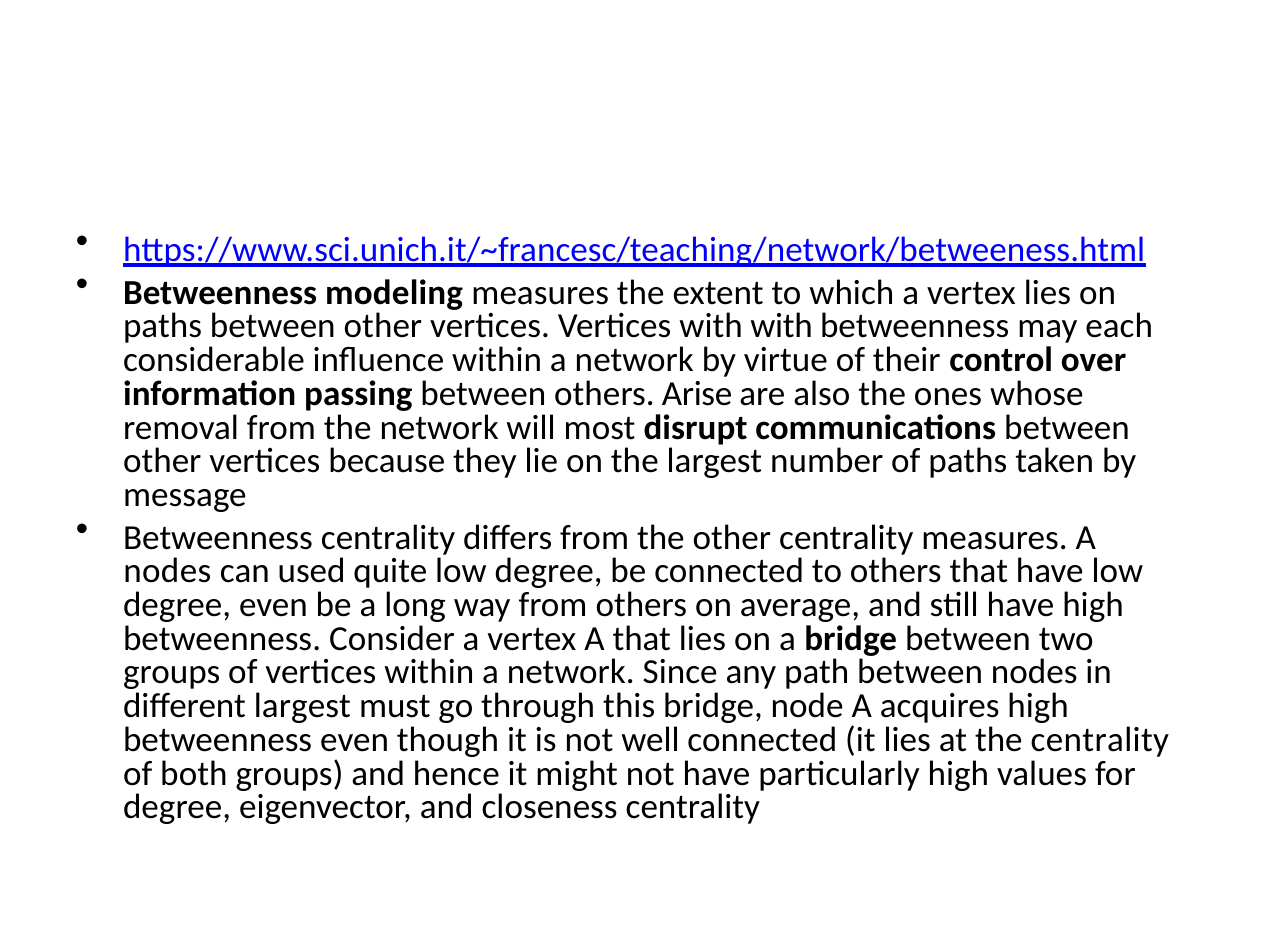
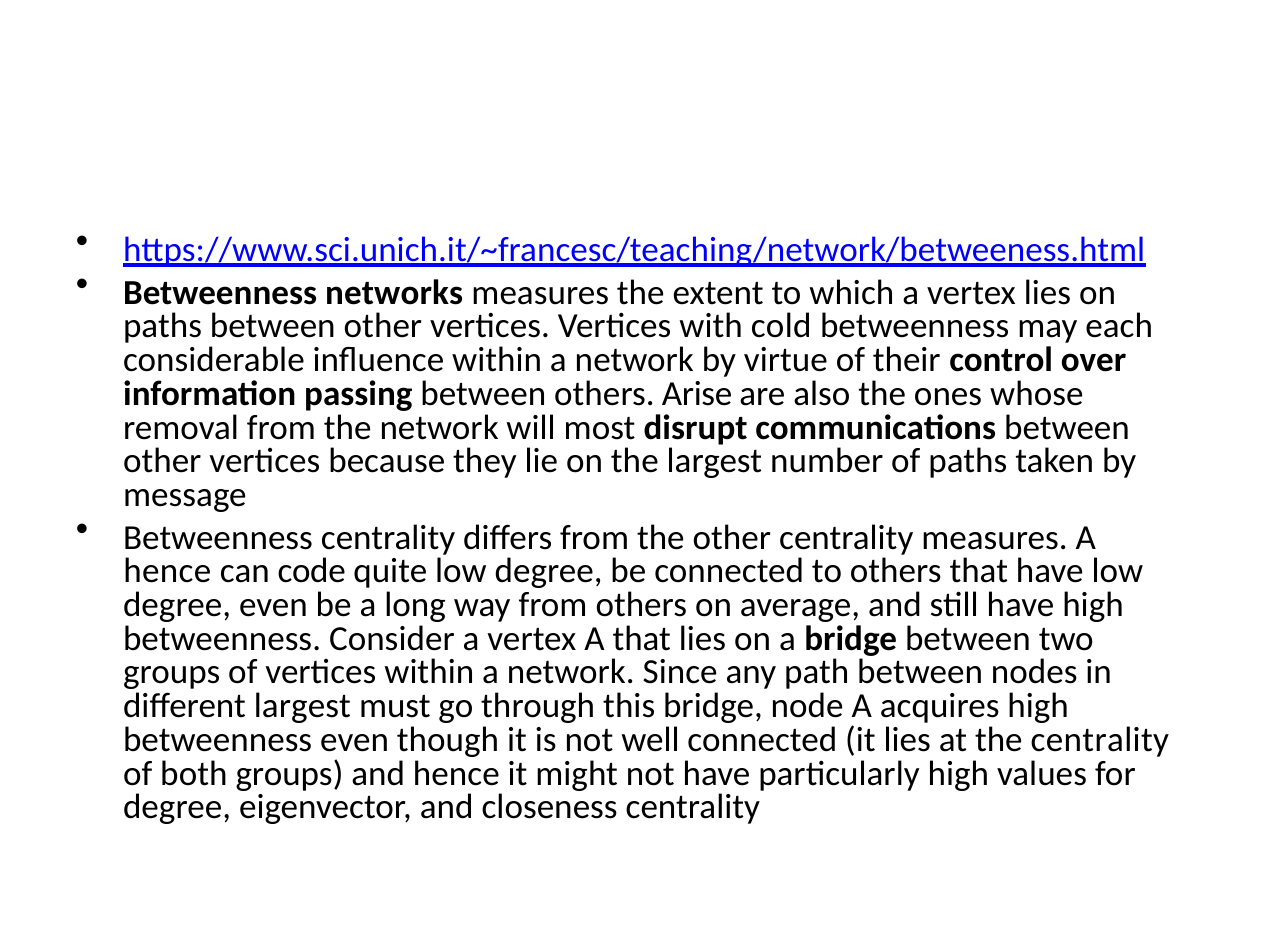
modeling: modeling -> networks
with with: with -> cold
nodes at (167, 571): nodes -> hence
used: used -> code
